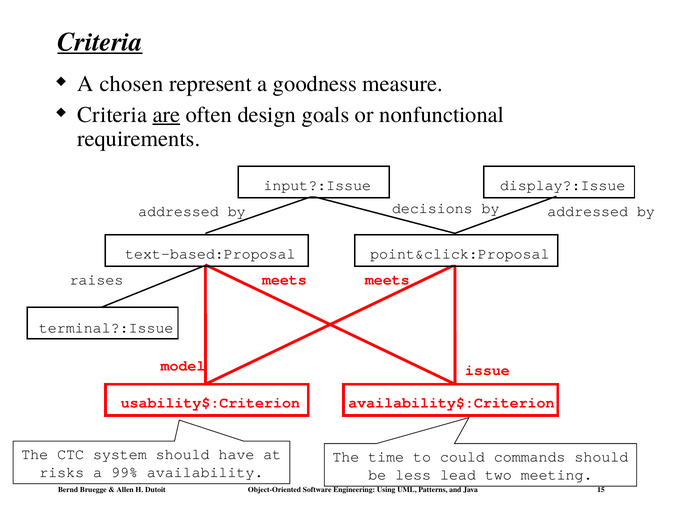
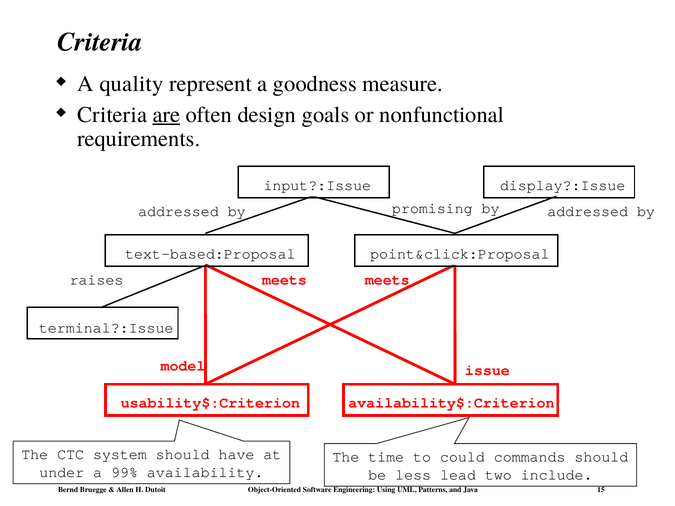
Criteria at (100, 42) underline: present -> none
chosen: chosen -> quality
decisions: decisions -> promising
risks: risks -> under
meeting: meeting -> include
